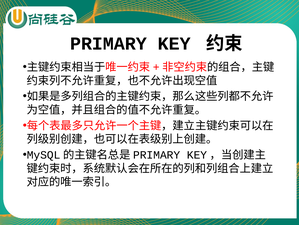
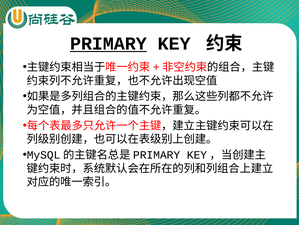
PRIMARY underline: none -> present
